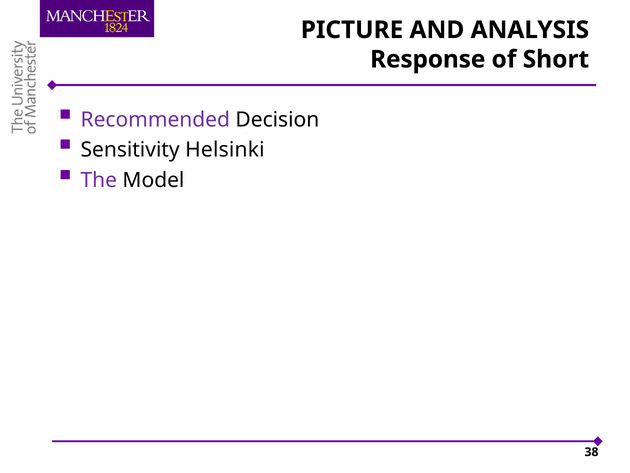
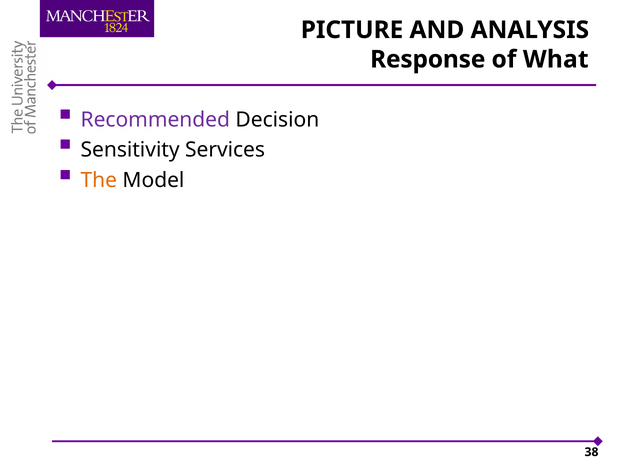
Short: Short -> What
Helsinki: Helsinki -> Services
The colour: purple -> orange
